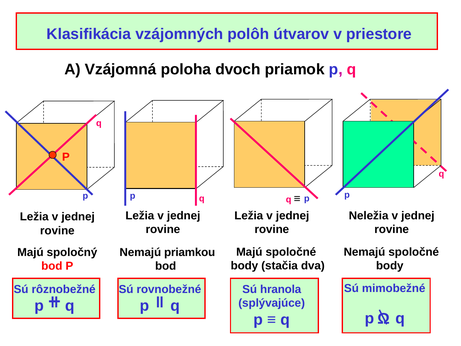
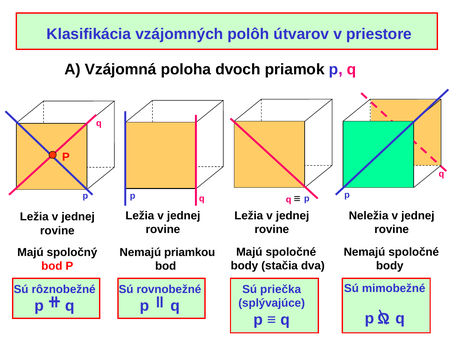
hranola: hranola -> priečka
